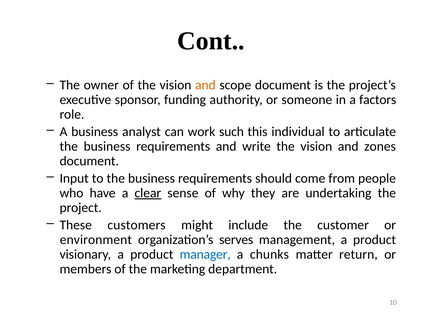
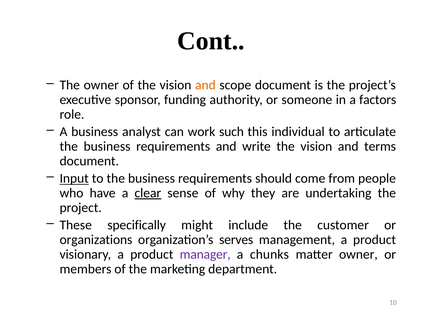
zones: zones -> terms
Input underline: none -> present
customers: customers -> specifically
environment: environment -> organizations
manager colour: blue -> purple
matter return: return -> owner
